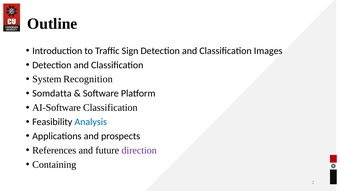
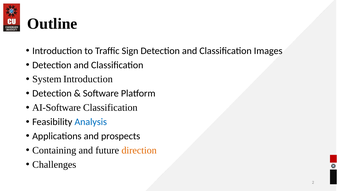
System Recognition: Recognition -> Introduction
Somdatta at (52, 94): Somdatta -> Detection
References: References -> Containing
direction colour: purple -> orange
Containing: Containing -> Challenges
